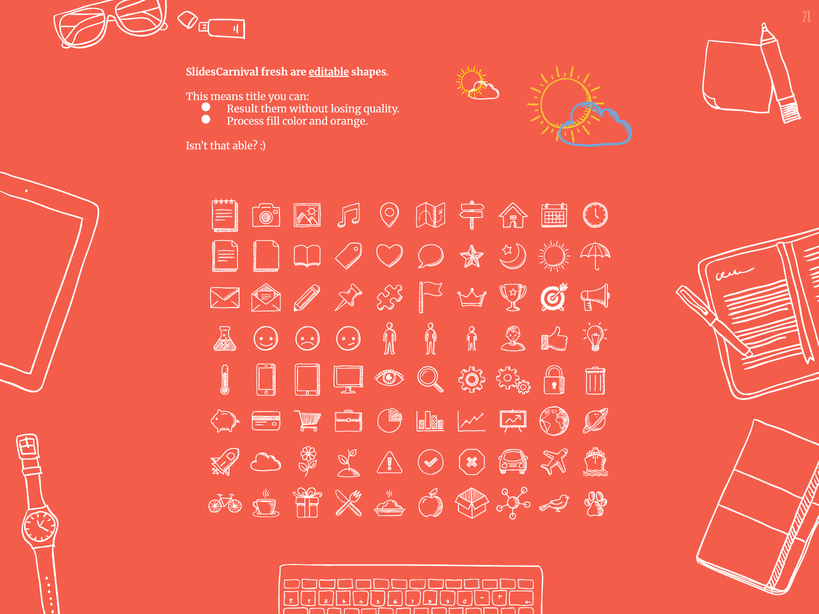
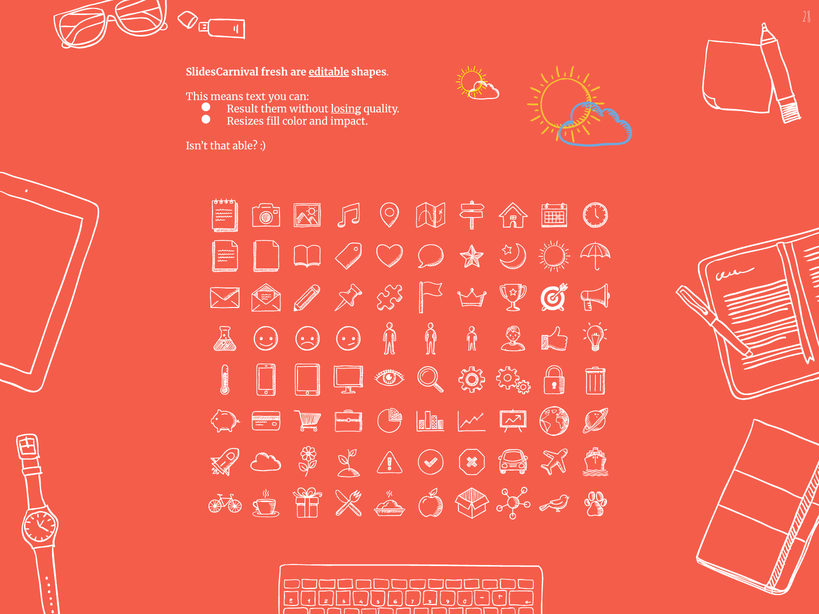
title: title -> text
losing underline: none -> present
Process: Process -> Resizes
orange: orange -> impact
